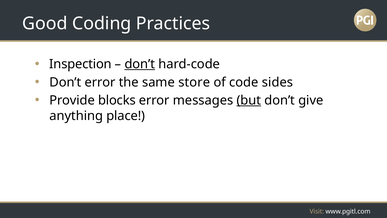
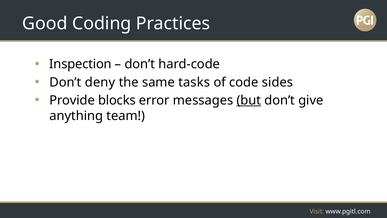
don’t at (140, 64) underline: present -> none
Don’t error: error -> deny
store: store -> tasks
place: place -> team
